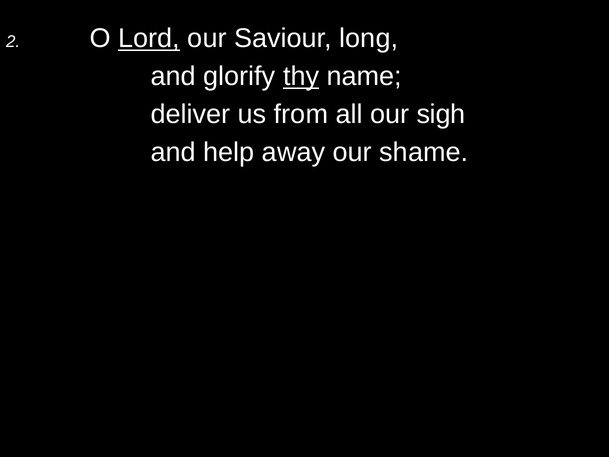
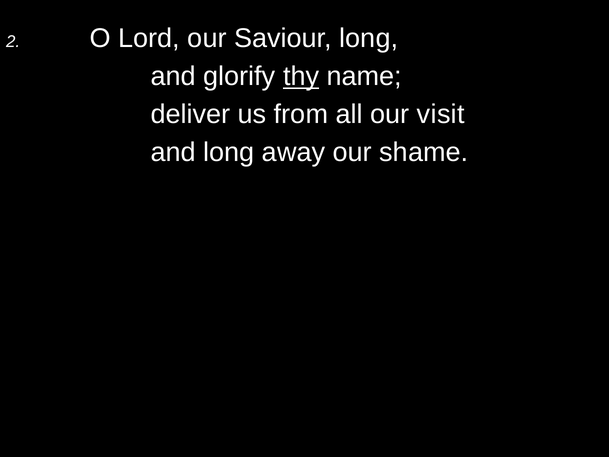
Lord underline: present -> none
sigh: sigh -> visit
and help: help -> long
